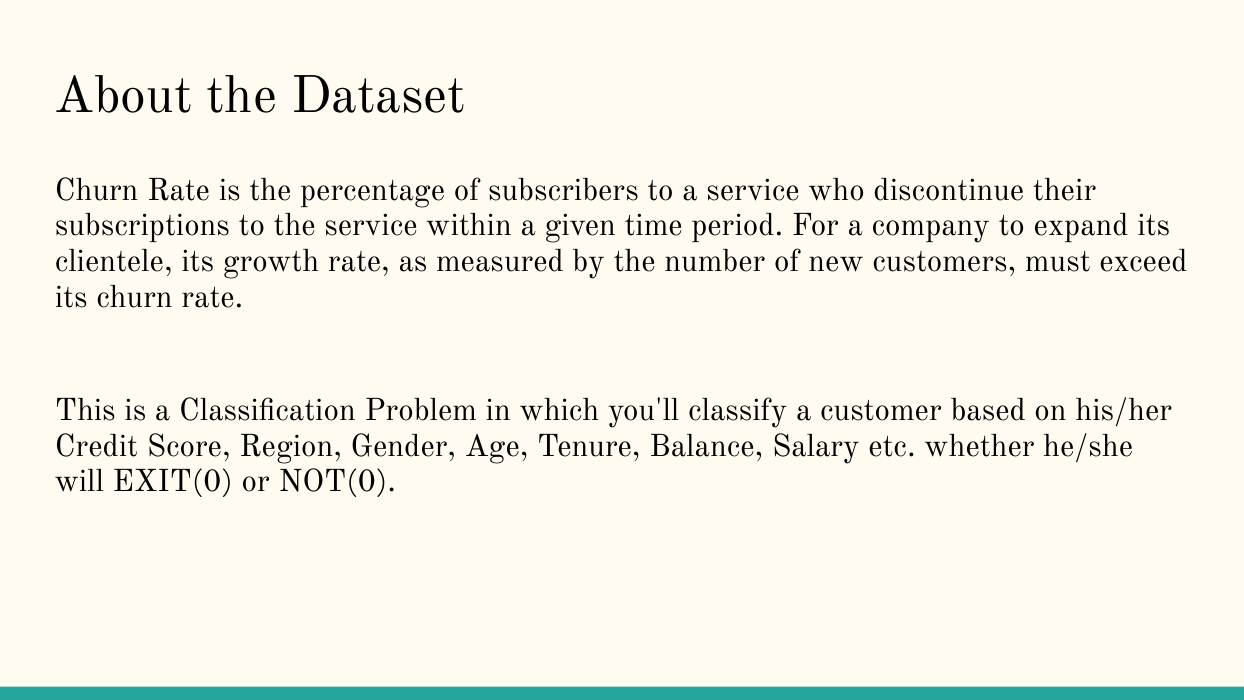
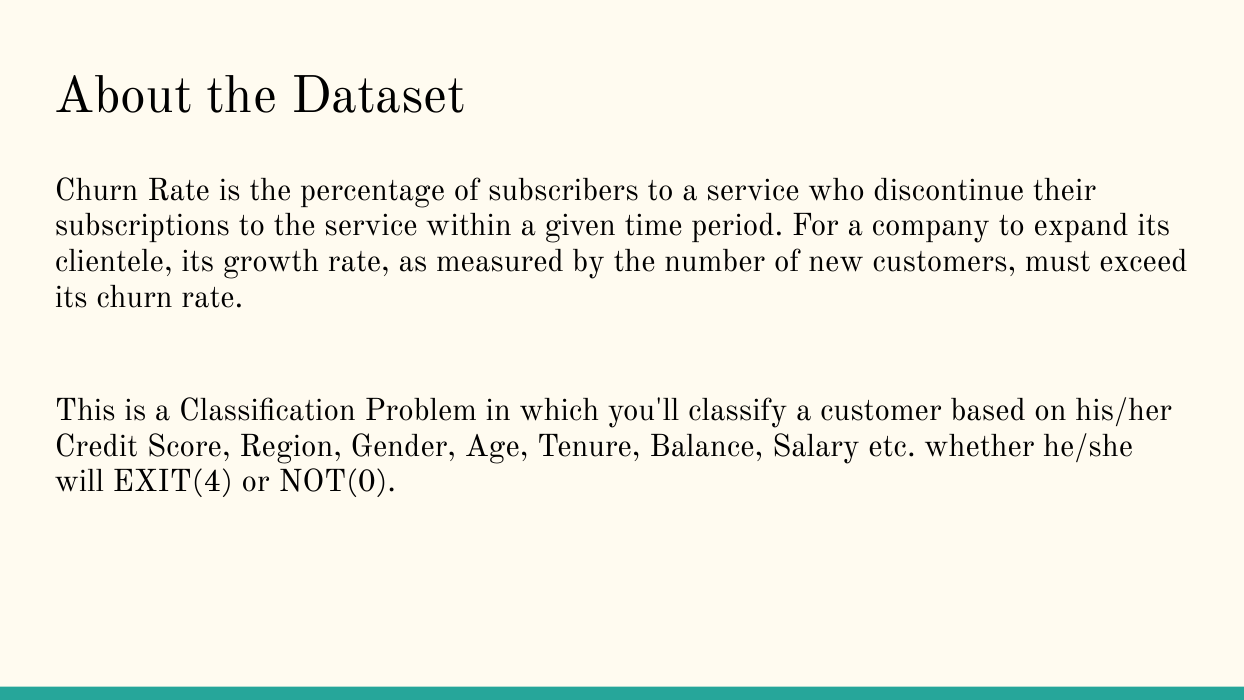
EXIT(0: EXIT(0 -> EXIT(4
